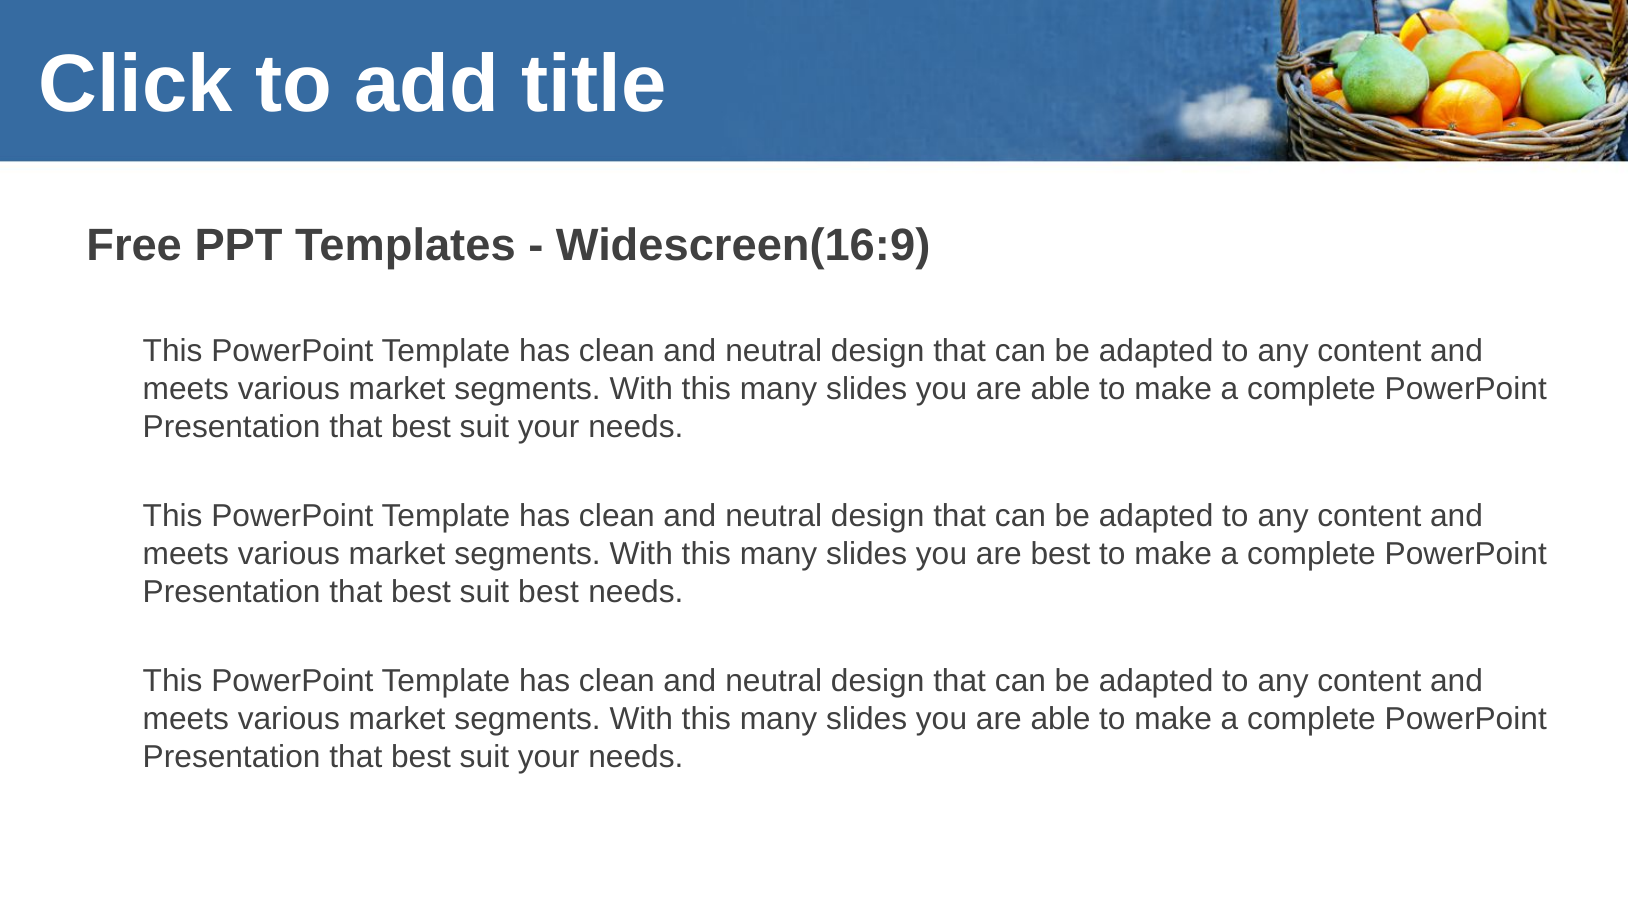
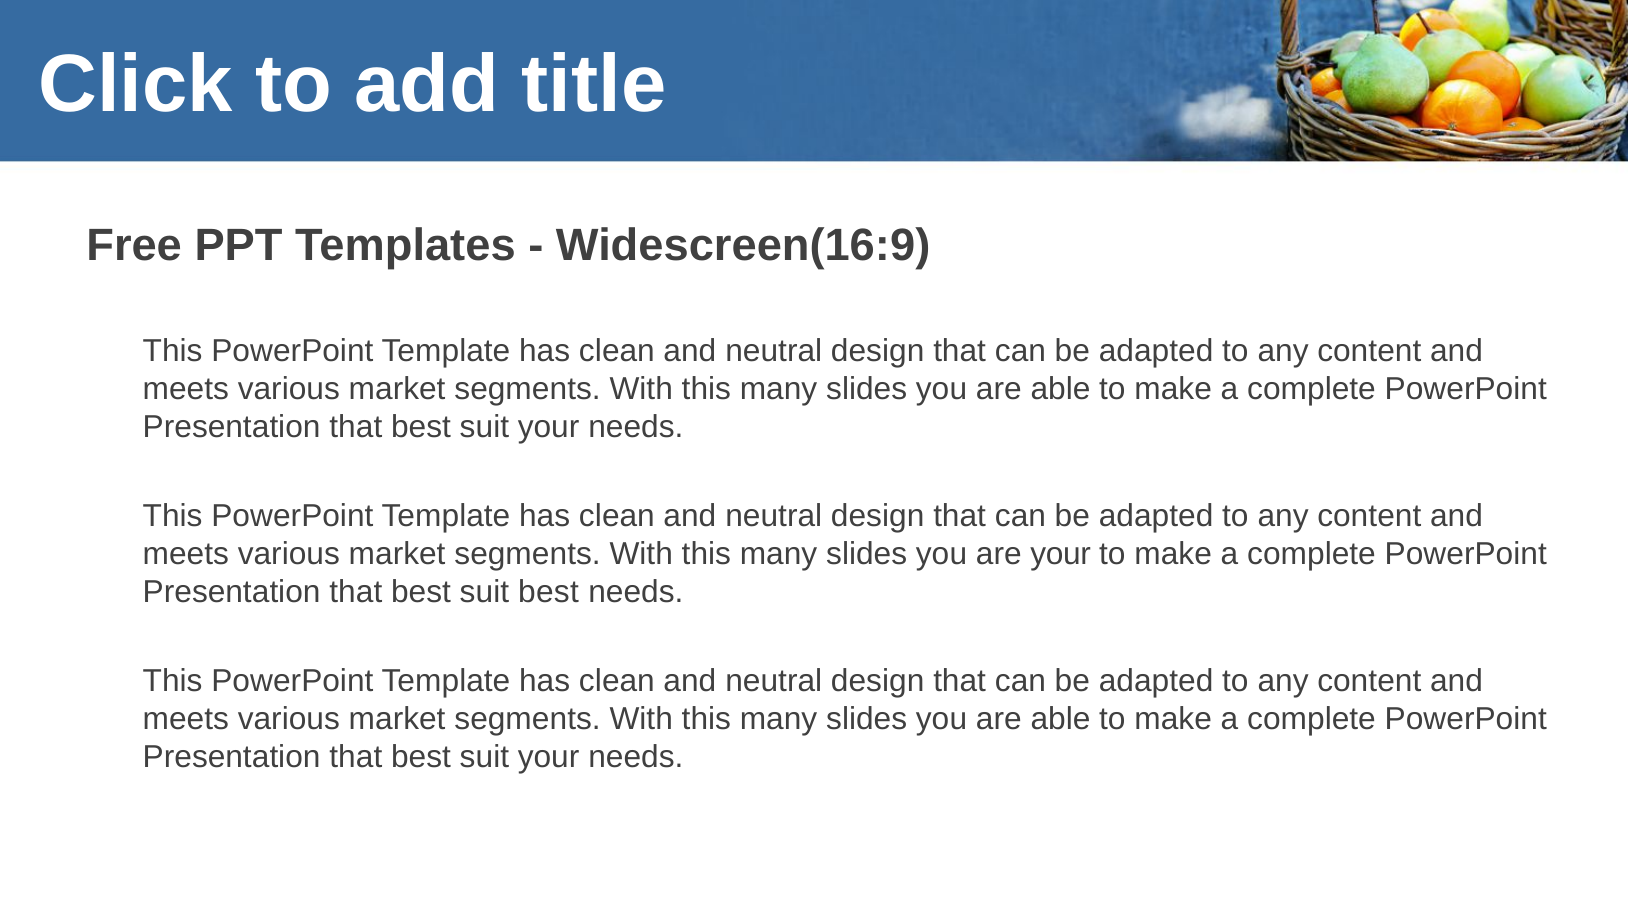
are best: best -> your
